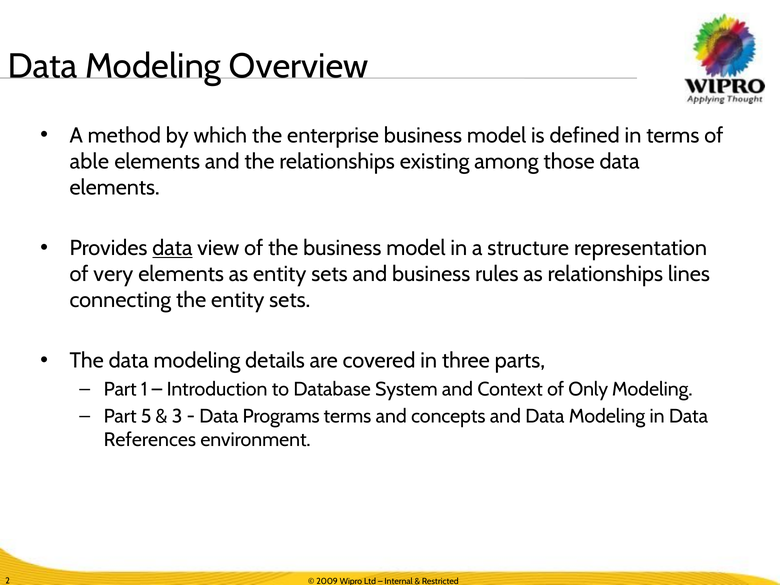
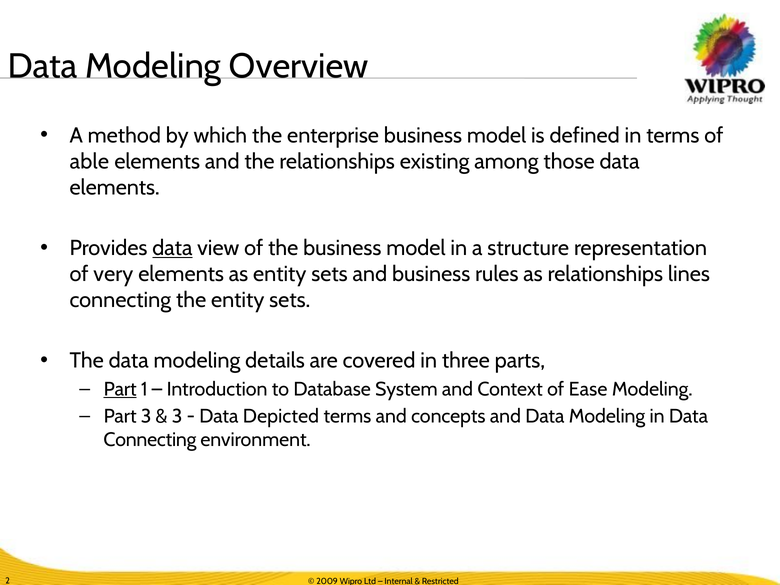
Part at (120, 389) underline: none -> present
Only: Only -> Ease
Part 5: 5 -> 3
Programs: Programs -> Depicted
References at (150, 440): References -> Connecting
